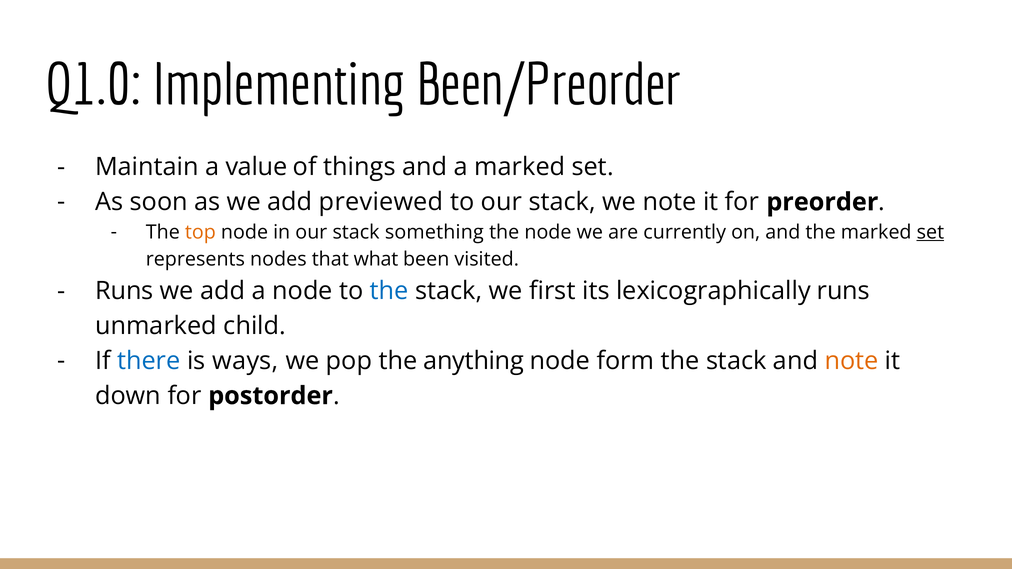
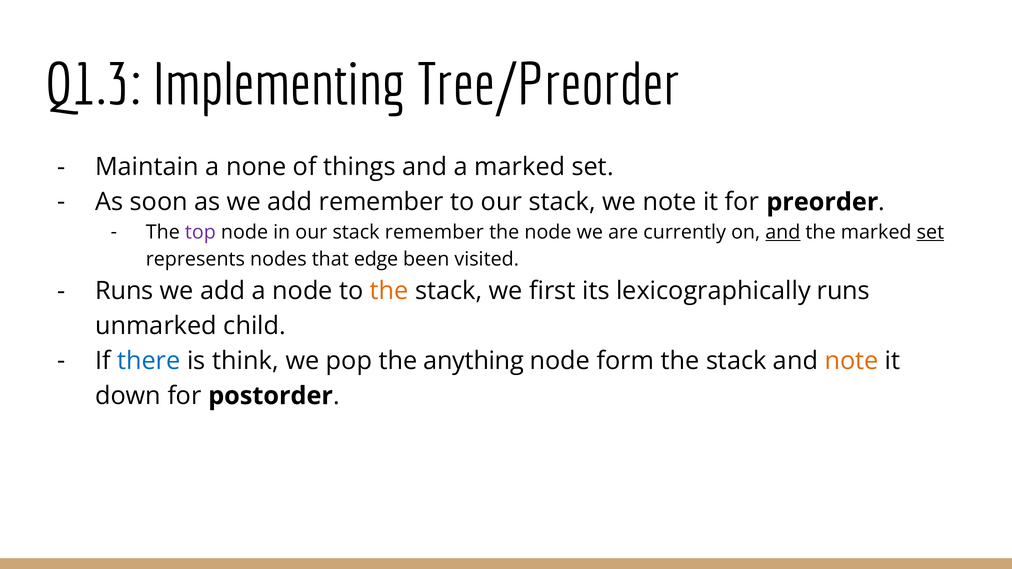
Q1.0: Q1.0 -> Q1.3
Been/Preorder: Been/Preorder -> Tree/Preorder
value: value -> none
add previewed: previewed -> remember
top colour: orange -> purple
stack something: something -> remember
and at (783, 232) underline: none -> present
what: what -> edge
the at (389, 291) colour: blue -> orange
ways: ways -> think
